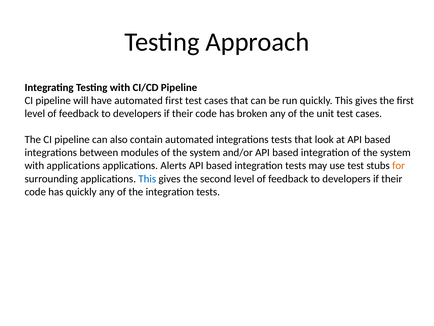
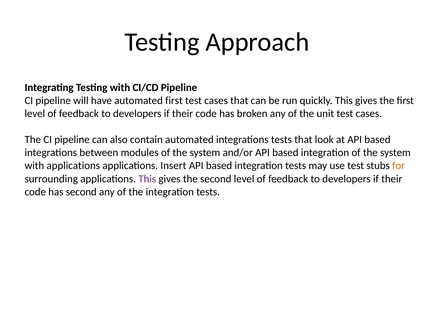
Alerts: Alerts -> Insert
This at (147, 179) colour: blue -> purple
has quickly: quickly -> second
